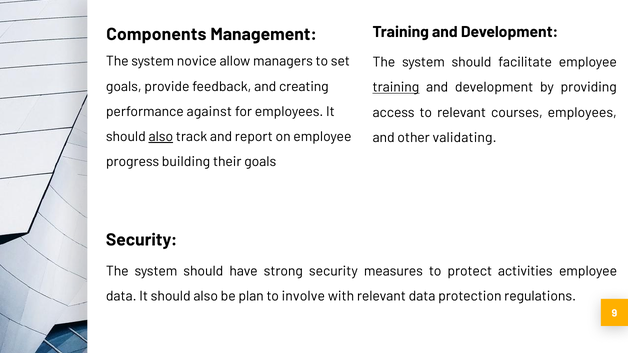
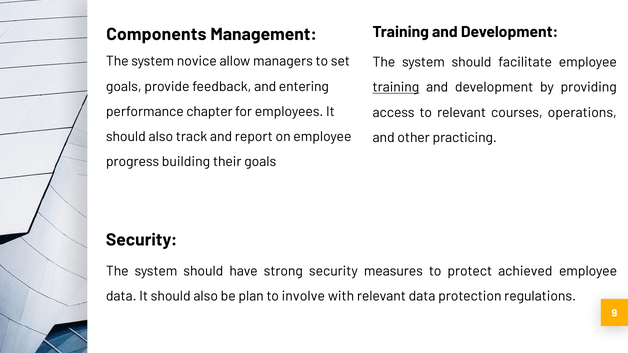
creating: creating -> entering
against: against -> chapter
courses employees: employees -> operations
also at (161, 137) underline: present -> none
validating: validating -> practicing
activities: activities -> achieved
